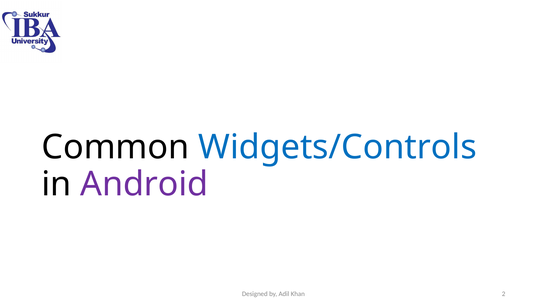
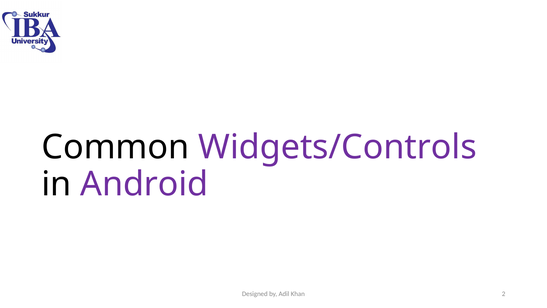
Widgets/Controls colour: blue -> purple
